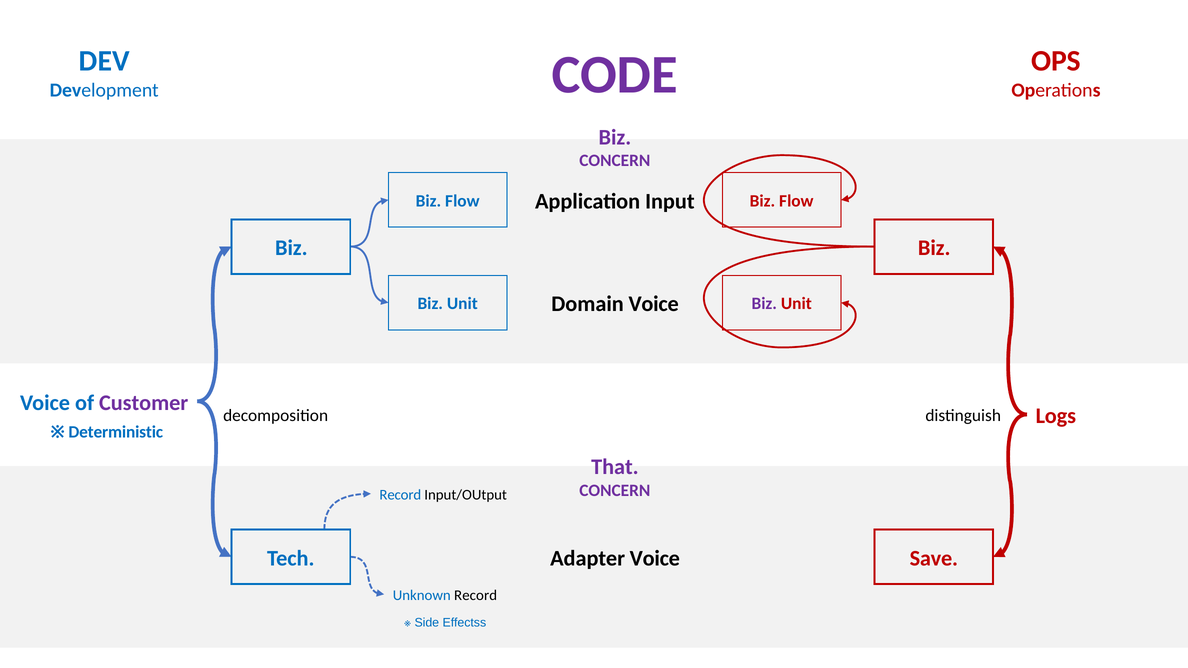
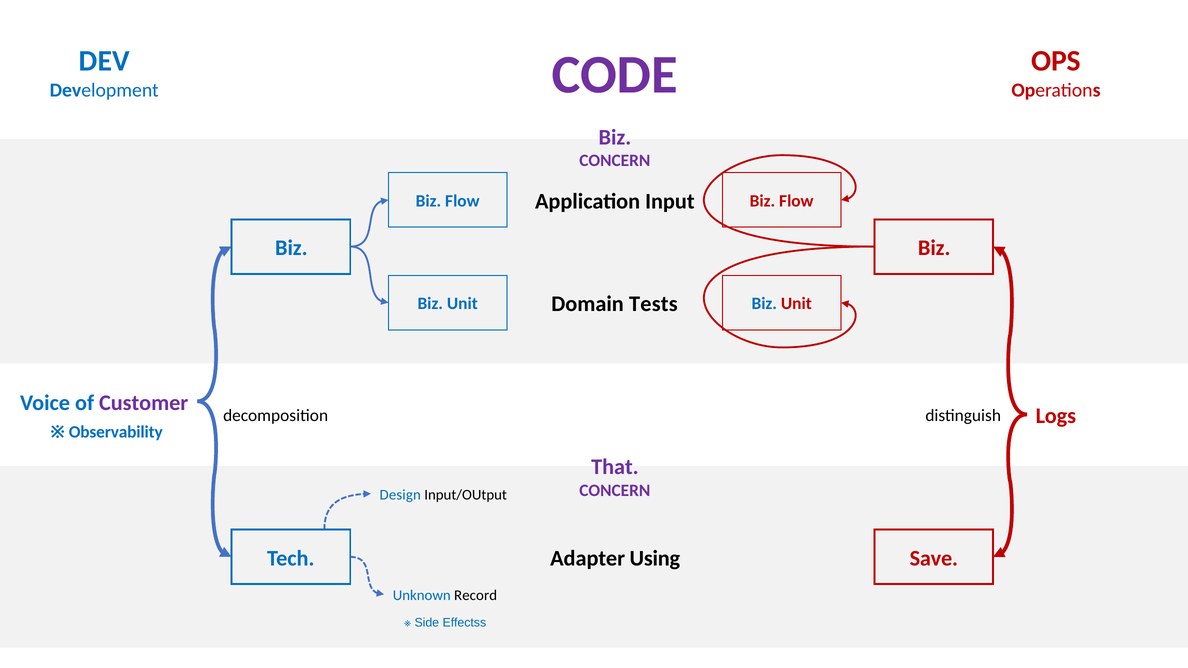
Domain Voice: Voice -> Tests
Biz at (764, 304) colour: purple -> blue
Deterministic: Deterministic -> Observability
Record at (400, 495): Record -> Design
Adapter Voice: Voice -> Using
